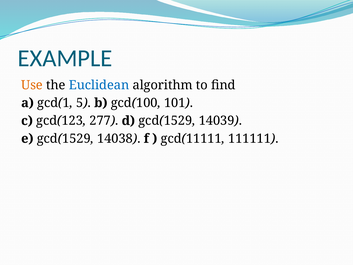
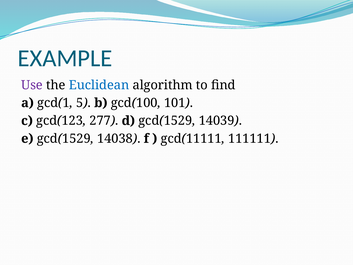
Use colour: orange -> purple
